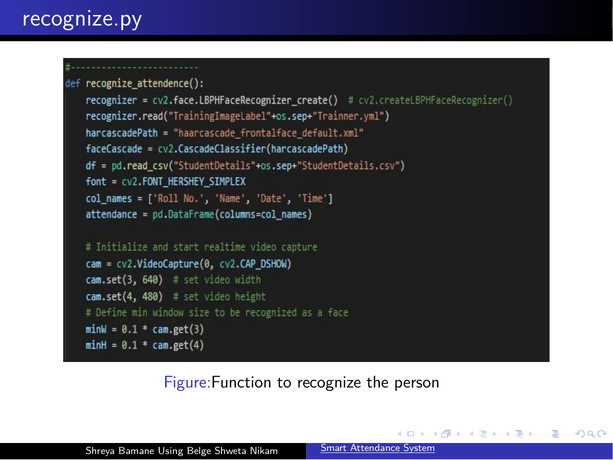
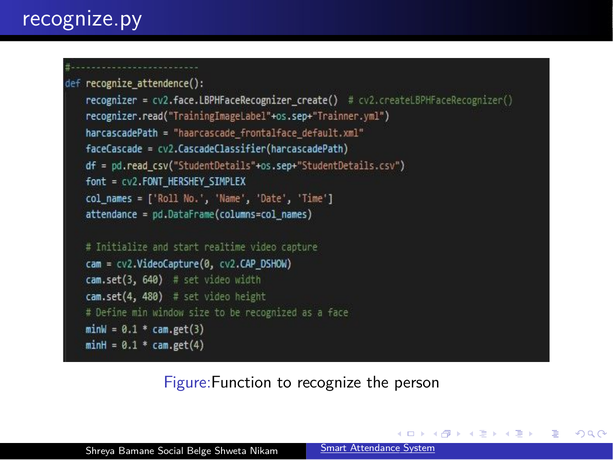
Using: Using -> Social
